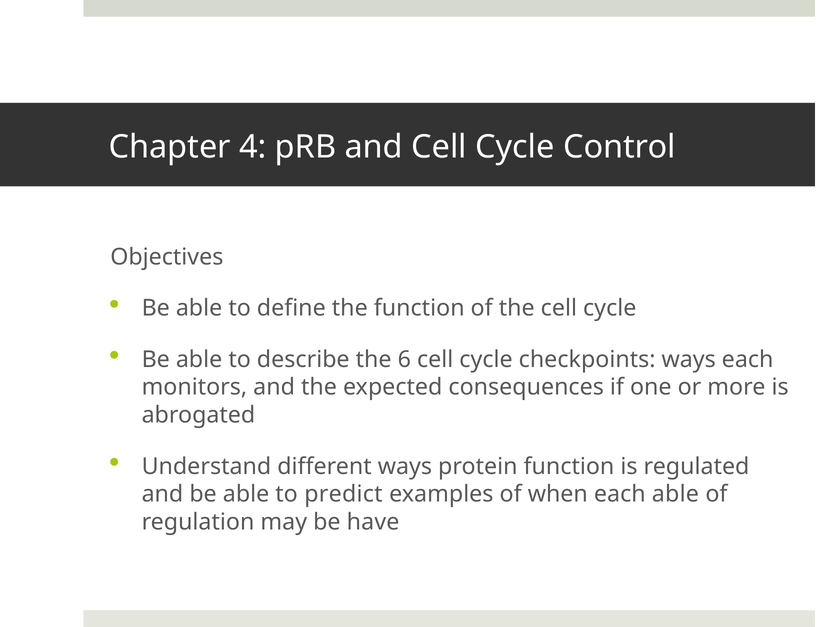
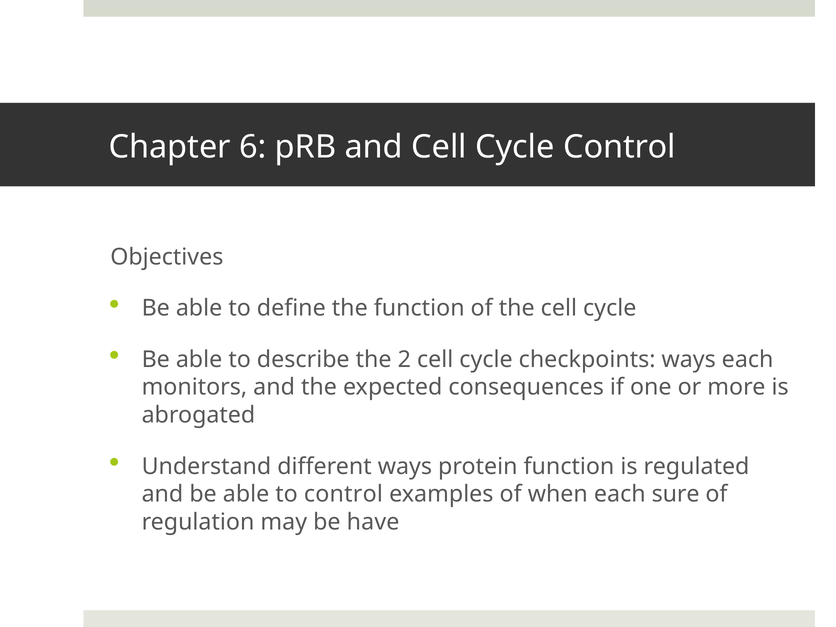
4: 4 -> 6
6: 6 -> 2
to predict: predict -> control
each able: able -> sure
